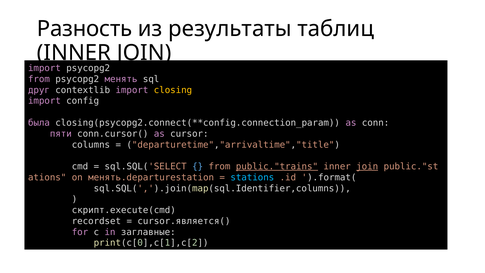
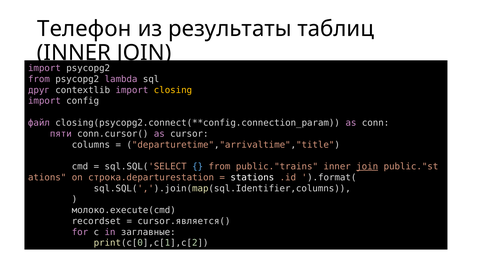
Разность: Разность -> Телефон
менять: менять -> lambda
была: была -> файл
public."trains underline: present -> none
менять.departurestation: менять.departurestation -> строка.departurestation
stations colour: light blue -> white
скрипт.execute(cmd: скрипт.execute(cmd -> молоко.execute(cmd
